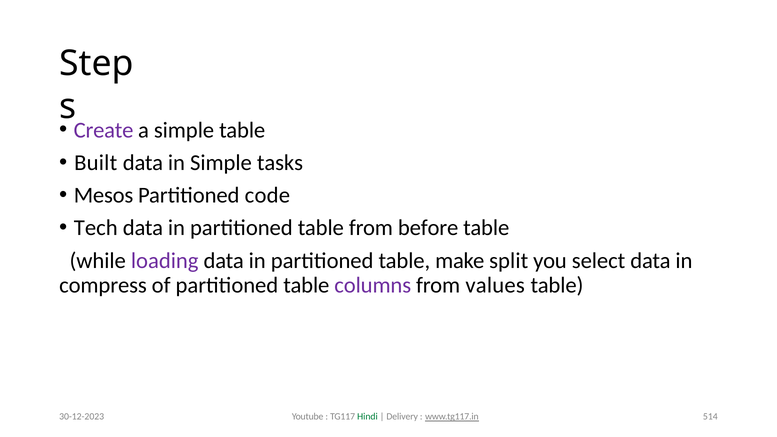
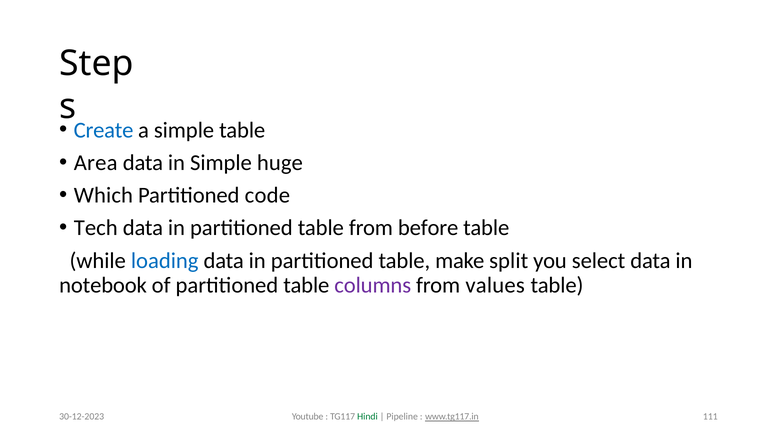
Create colour: purple -> blue
Built: Built -> Area
tasks: tasks -> huge
Mesos: Mesos -> Which
loading colour: purple -> blue
compress: compress -> notebook
Delivery: Delivery -> Pipeline
514: 514 -> 111
